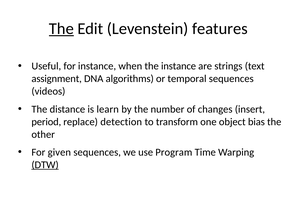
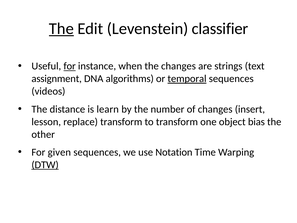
features: features -> classifier
for at (70, 66) underline: none -> present
the instance: instance -> changes
temporal underline: none -> present
period: period -> lesson
replace detection: detection -> transform
Program: Program -> Notation
